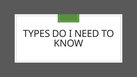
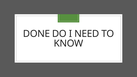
TYPES: TYPES -> DONE
